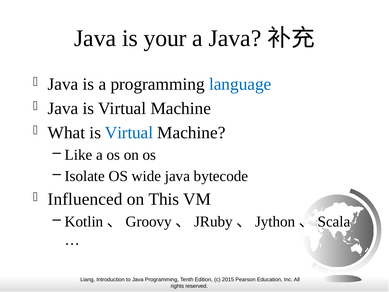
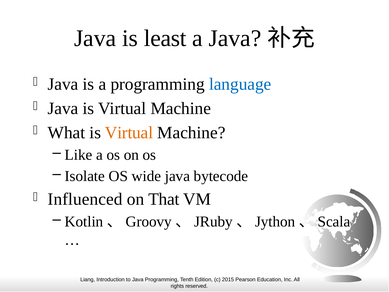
your: your -> least
Virtual at (129, 132) colour: blue -> orange
This: This -> That
